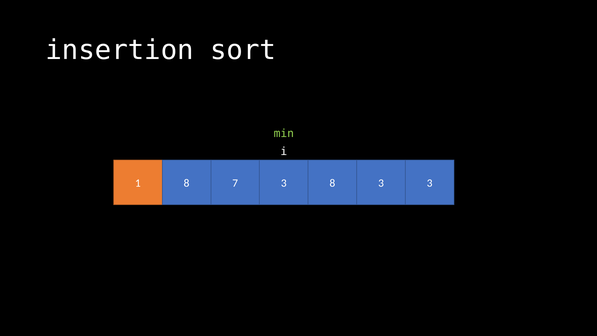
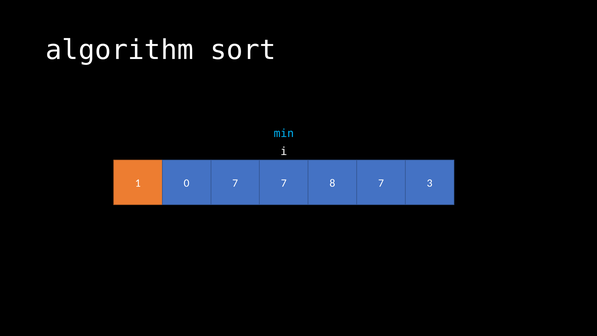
insertion: insertion -> algorithm
min colour: light green -> light blue
1 8: 8 -> 0
7 3: 3 -> 7
8 3: 3 -> 7
